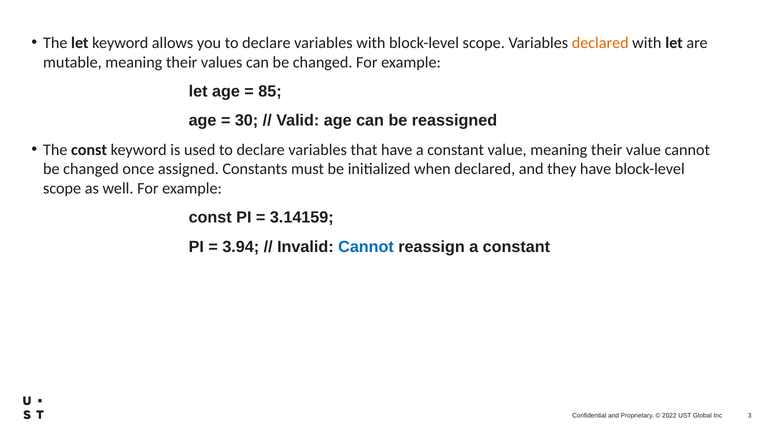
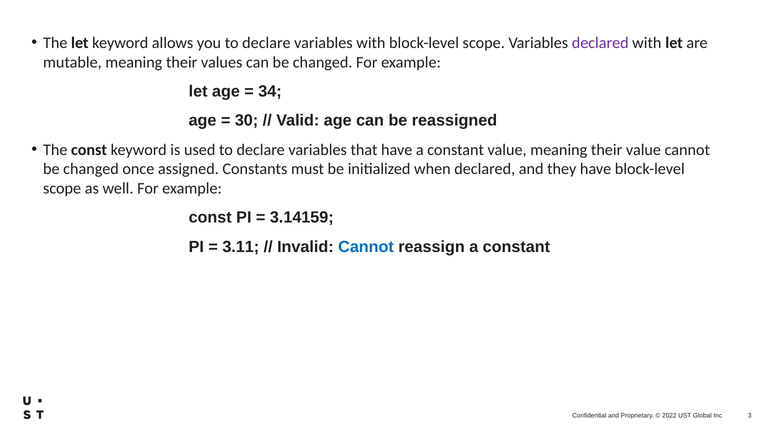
declared at (600, 43) colour: orange -> purple
85: 85 -> 34
3.94: 3.94 -> 3.11
